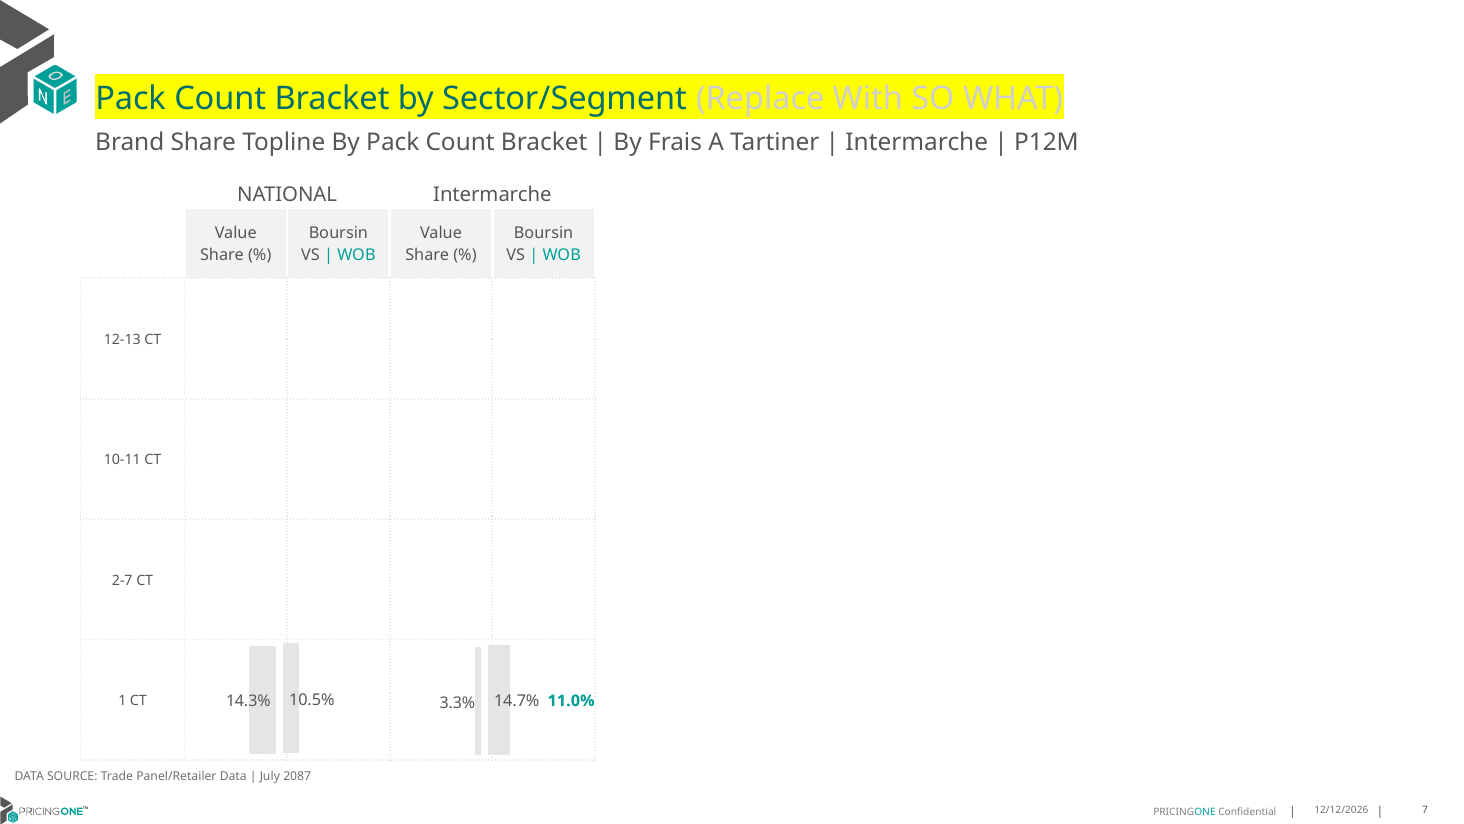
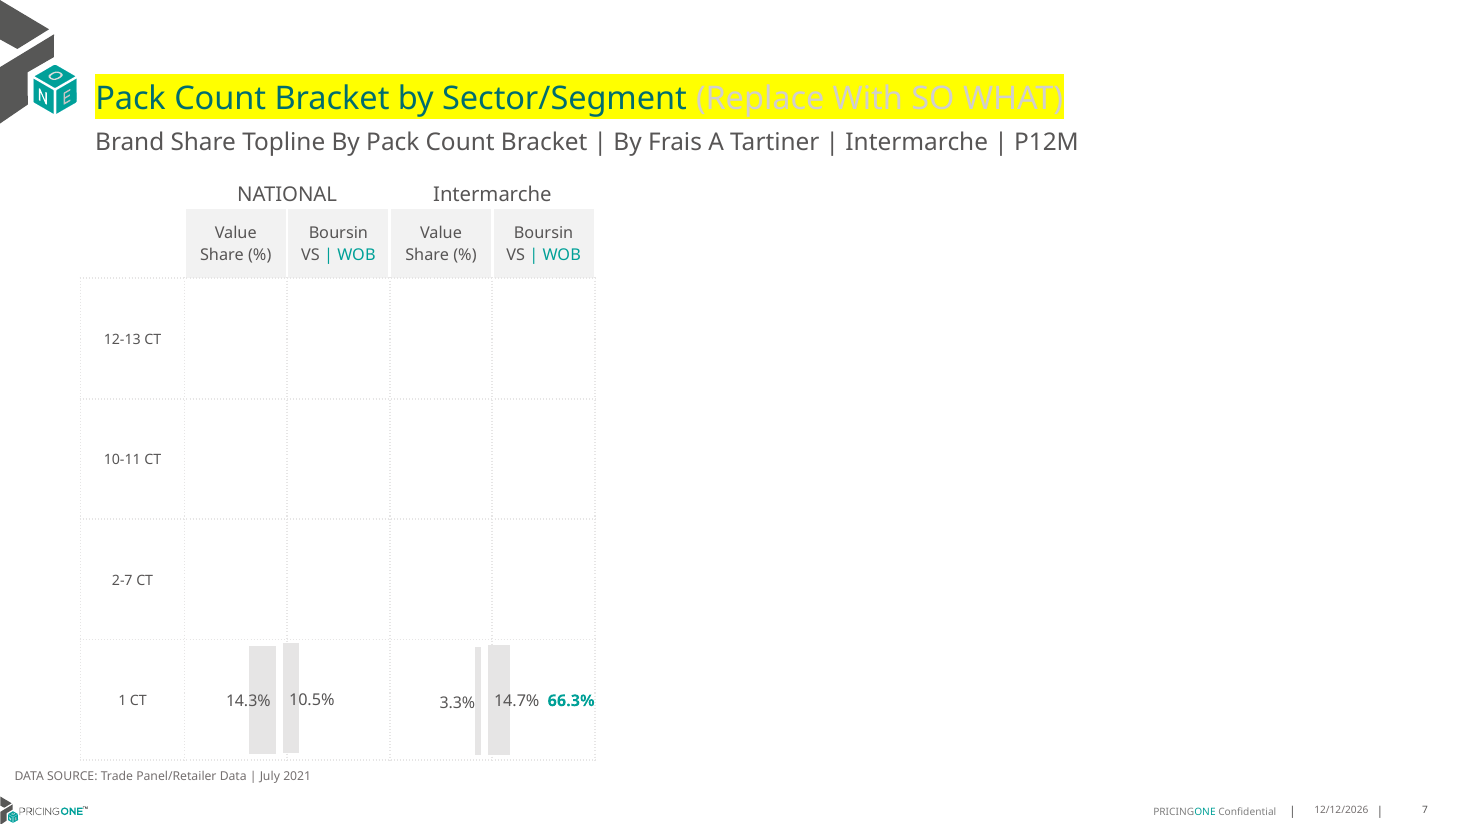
11.0%: 11.0% -> 66.3%
2087: 2087 -> 2021
